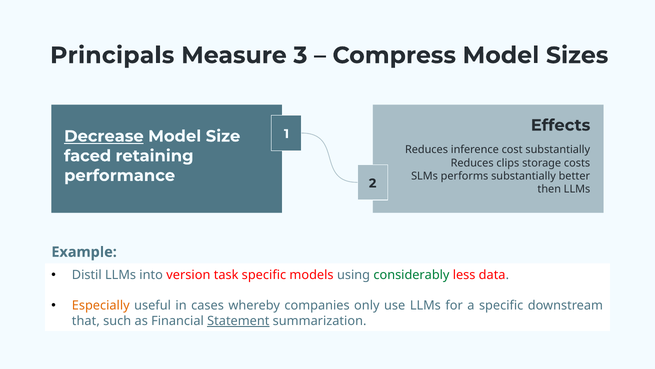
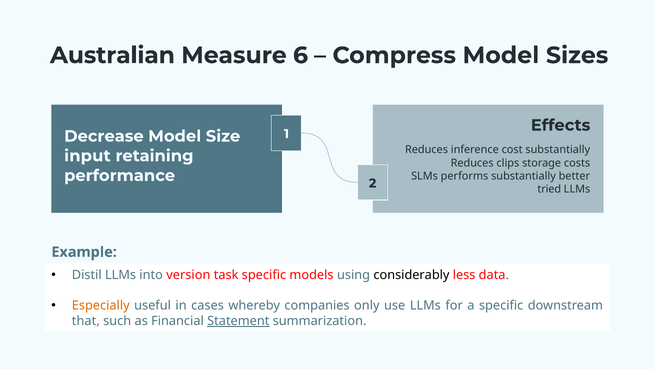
Principals: Principals -> Australian
3: 3 -> 6
Decrease underline: present -> none
faced: faced -> input
then: then -> tried
considerably colour: green -> black
